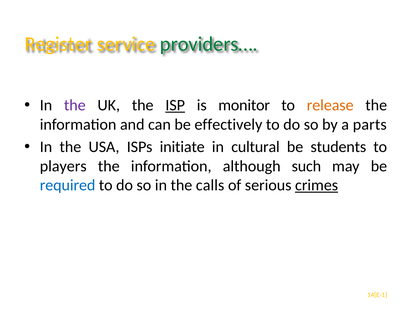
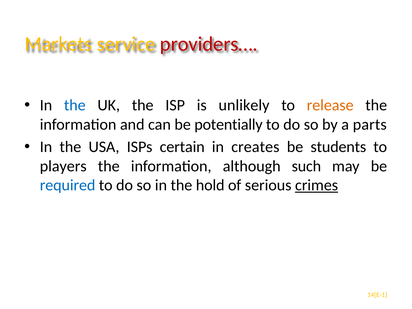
Register: Register -> Markets
providers… colour: green -> red
the at (75, 105) colour: purple -> blue
ISP underline: present -> none
monitor: monitor -> unlikely
effectively: effectively -> potentially
initiate: initiate -> certain
cultural: cultural -> creates
calls: calls -> hold
